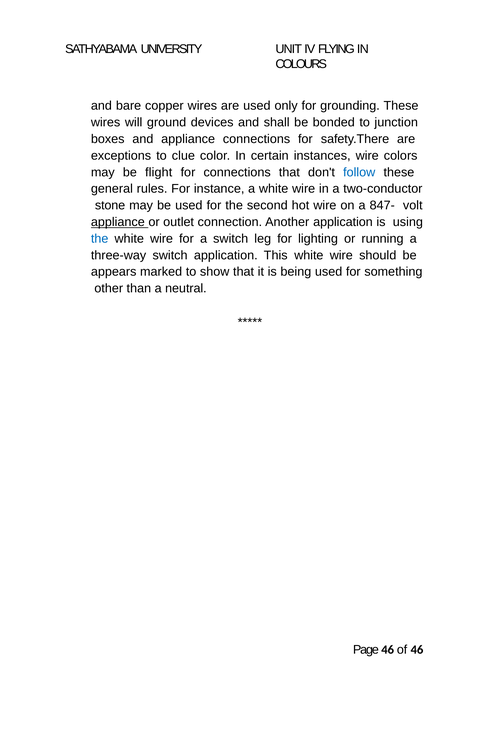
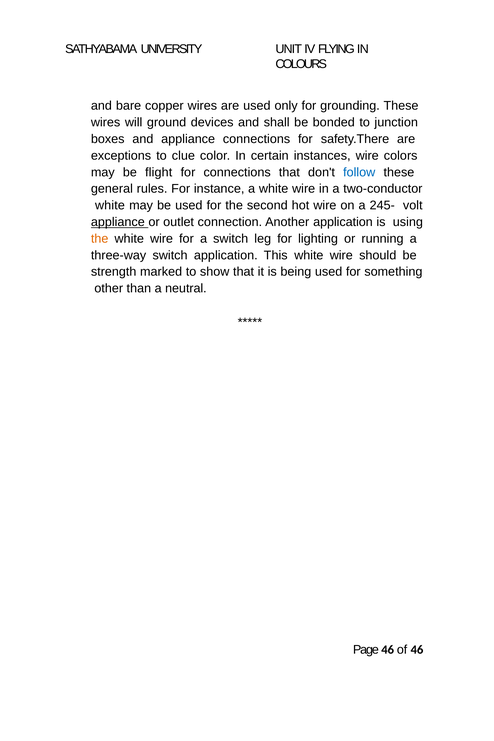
stone at (110, 205): stone -> white
847-: 847- -> 245-
the at (100, 239) colour: blue -> orange
appears: appears -> strength
